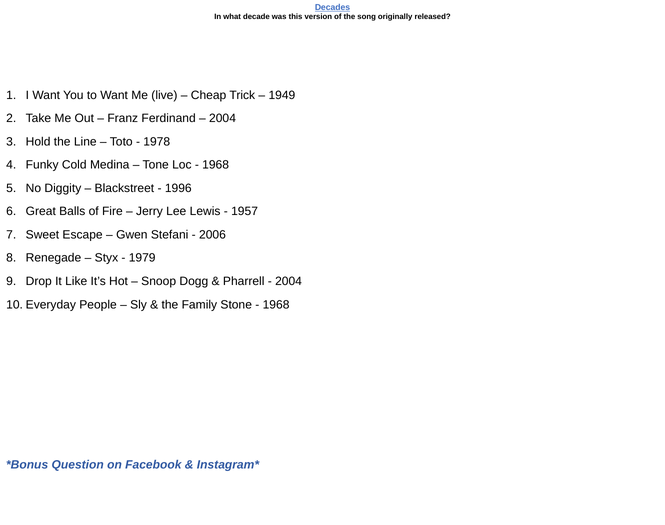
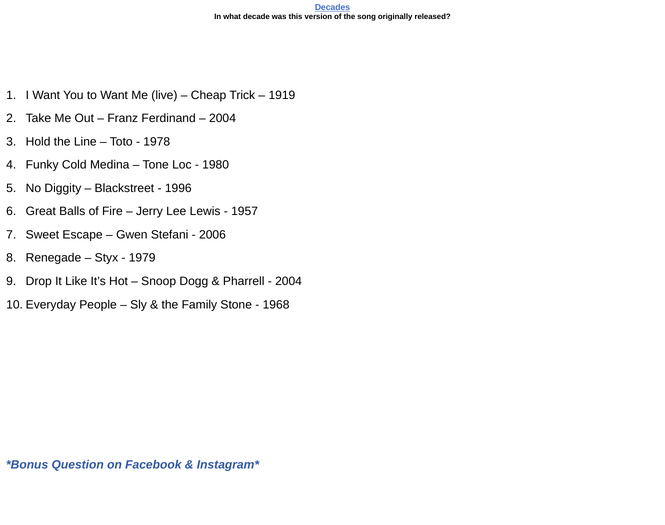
1949: 1949 -> 1919
1968 at (216, 165): 1968 -> 1980
